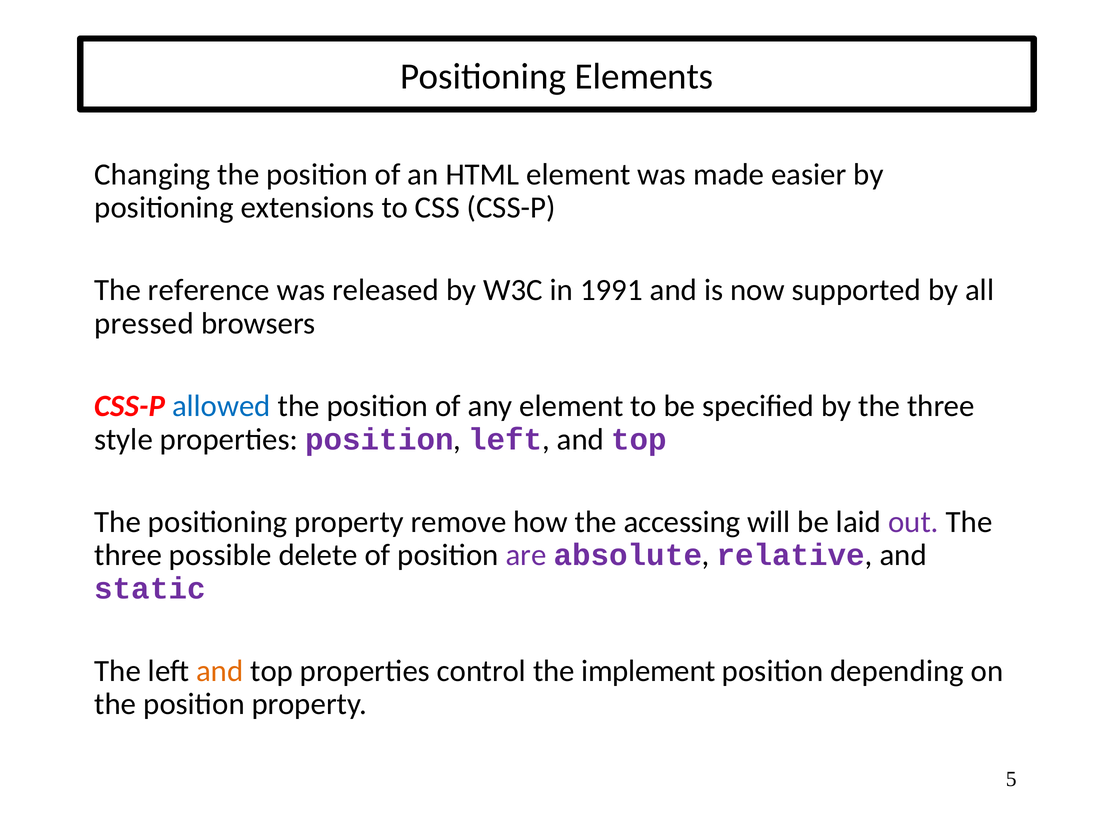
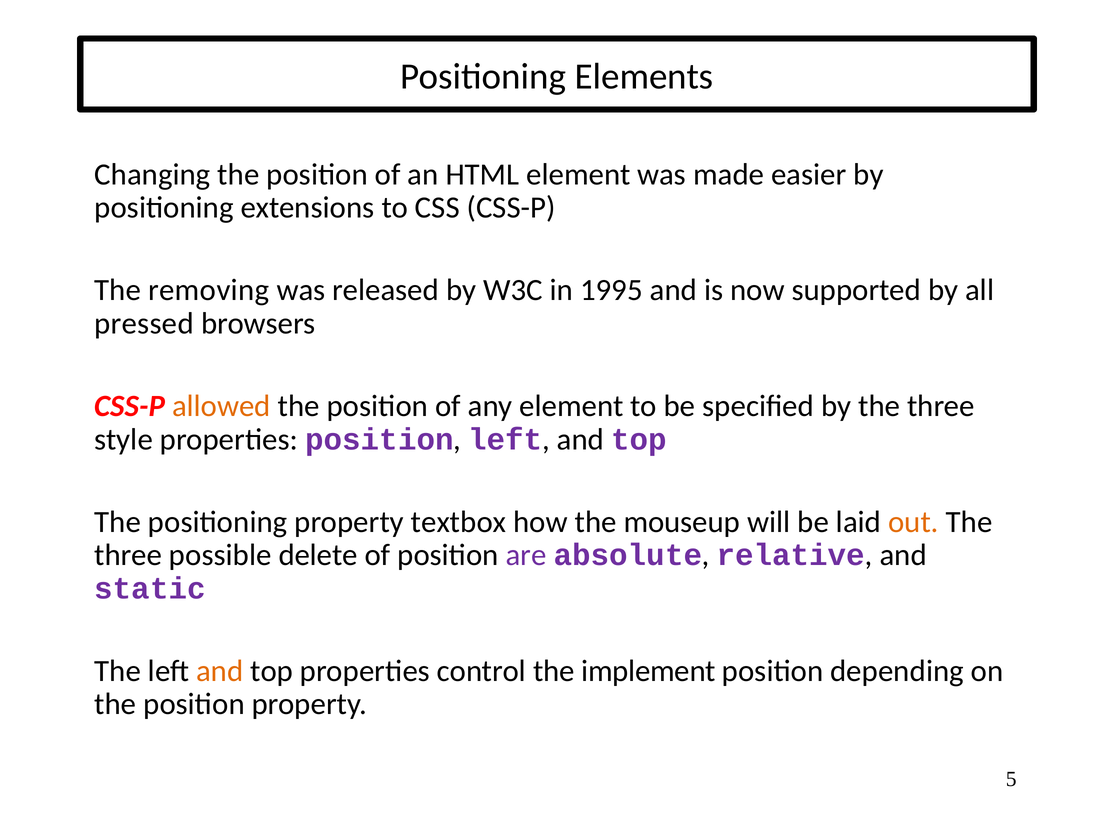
reference: reference -> removing
1991: 1991 -> 1995
allowed colour: blue -> orange
remove: remove -> textbox
accessing: accessing -> mouseup
out colour: purple -> orange
